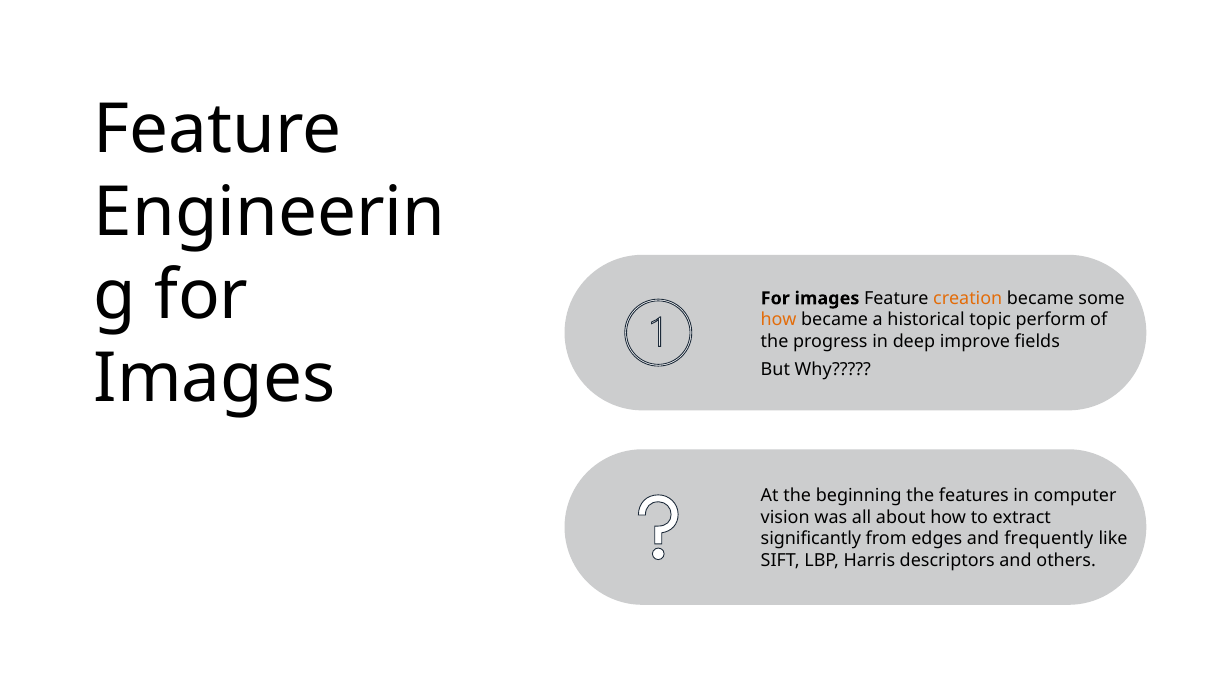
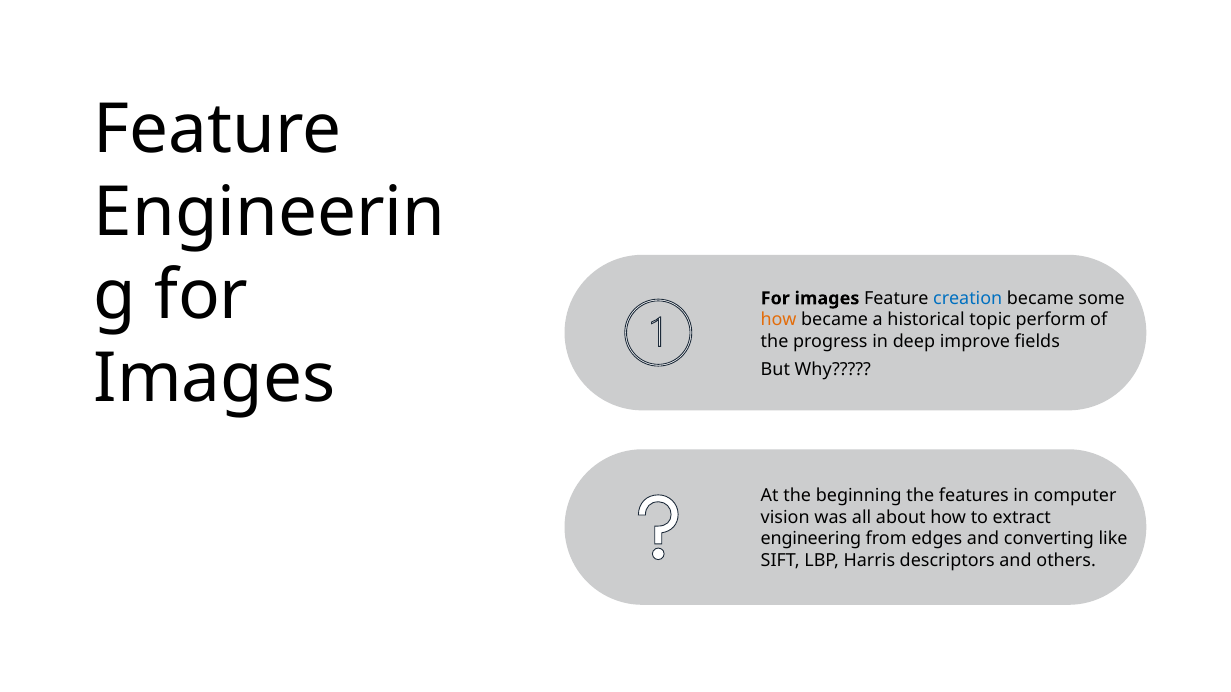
creation colour: orange -> blue
significantly: significantly -> engineering
frequently: frequently -> converting
